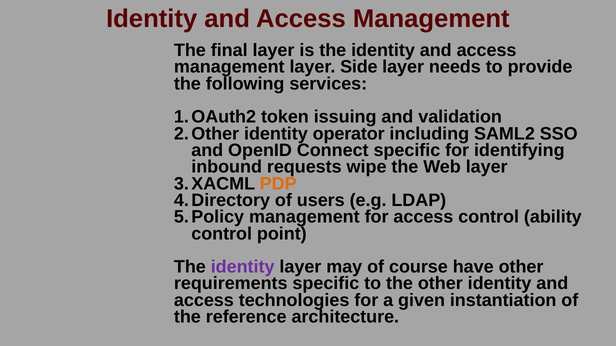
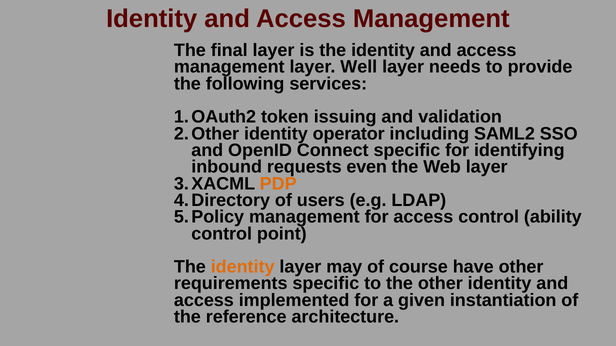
Side: Side -> Well
wipe: wipe -> even
identity at (243, 267) colour: purple -> orange
technologies: technologies -> implemented
